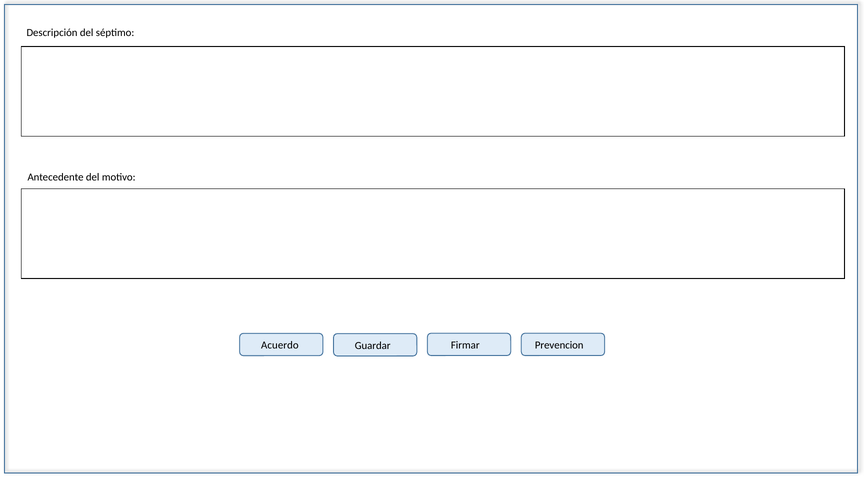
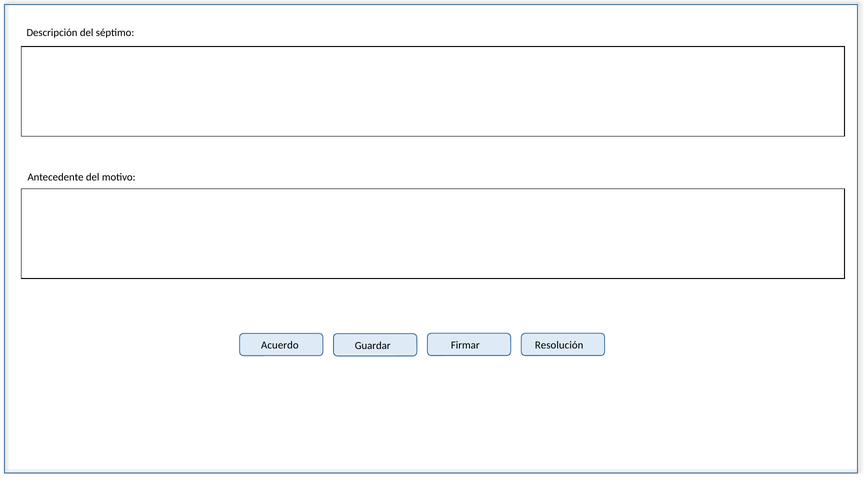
Prevencion: Prevencion -> Resolución
